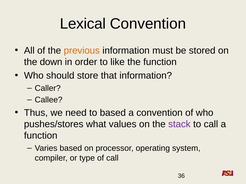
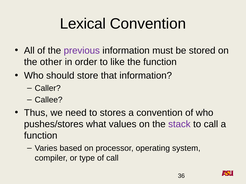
previous colour: orange -> purple
down: down -> other
to based: based -> stores
